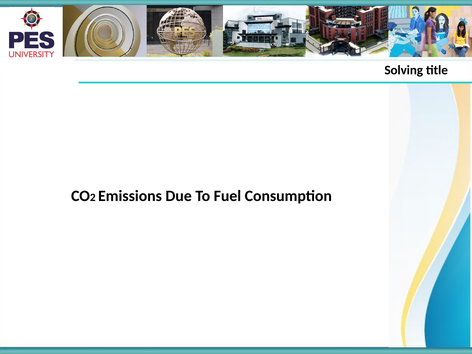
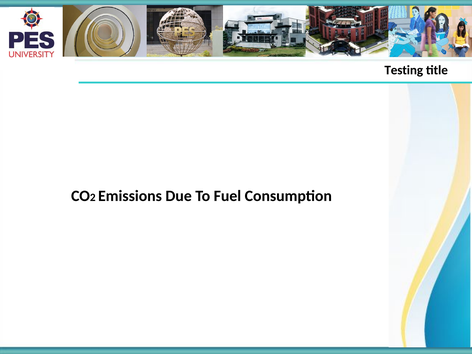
Solving: Solving -> Testing
